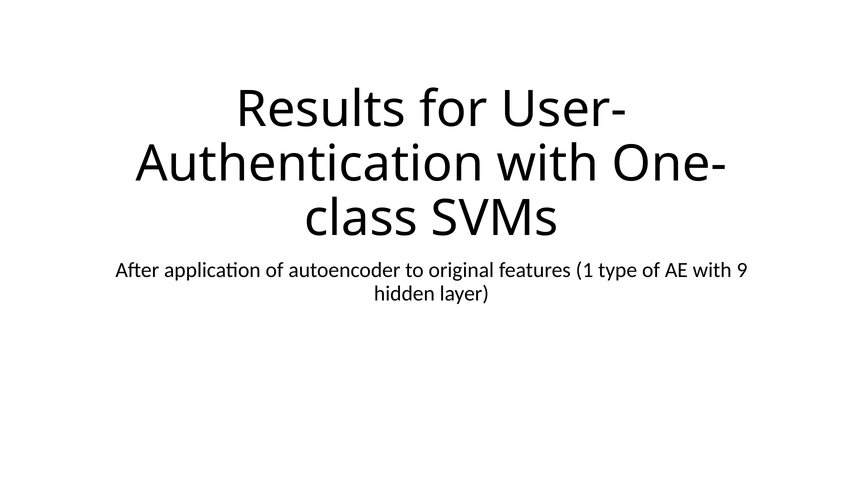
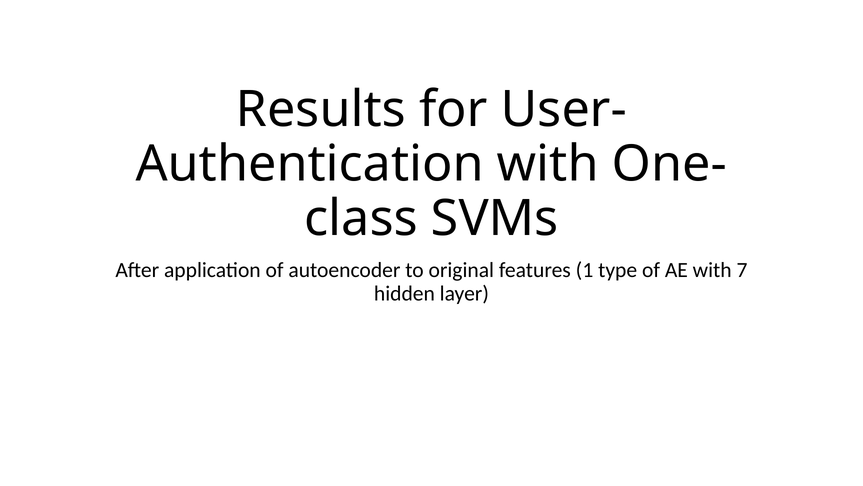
9: 9 -> 7
